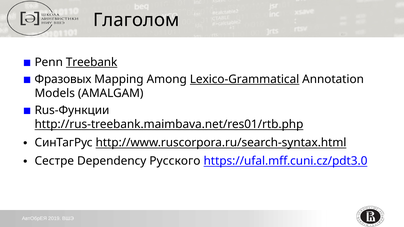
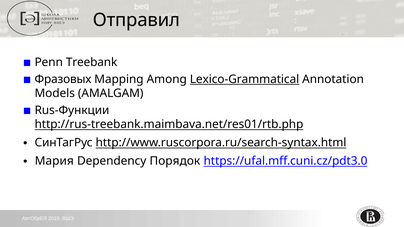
Глаголом: Глаголом -> Отправил
Treebank underline: present -> none
Сестре: Сестре -> Мария
Русского: Русского -> Порядок
